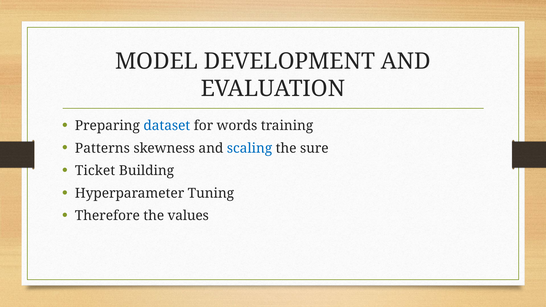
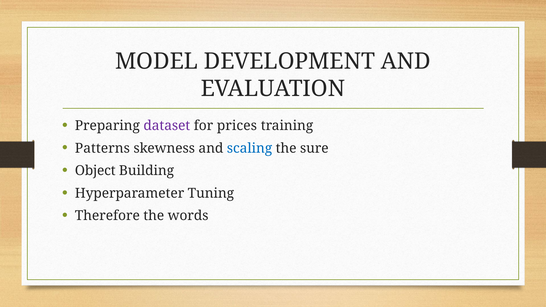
dataset colour: blue -> purple
words: words -> prices
Ticket: Ticket -> Object
values: values -> words
